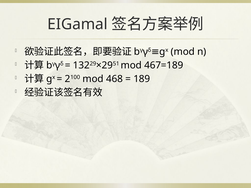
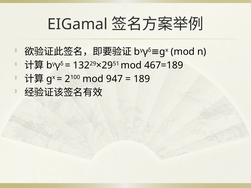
468: 468 -> 947
